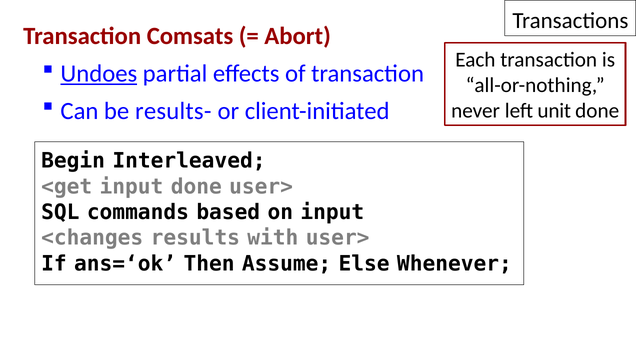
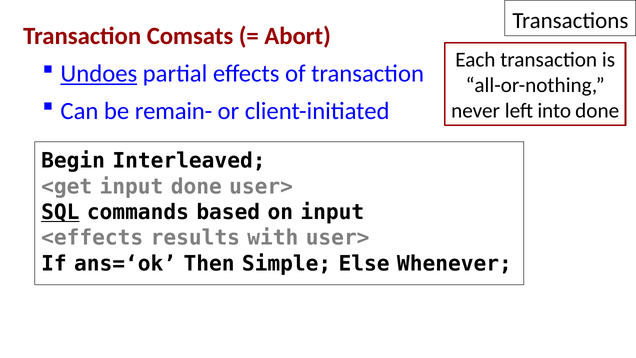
results-: results- -> remain-
unit: unit -> into
SQL underline: none -> present
<changes: <changes -> <effects
Assume: Assume -> Simple
